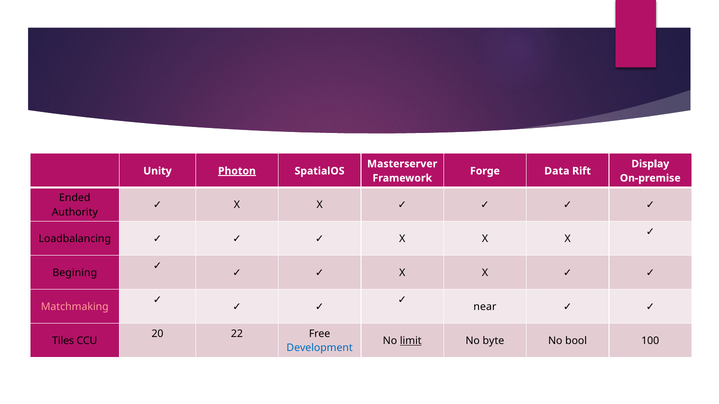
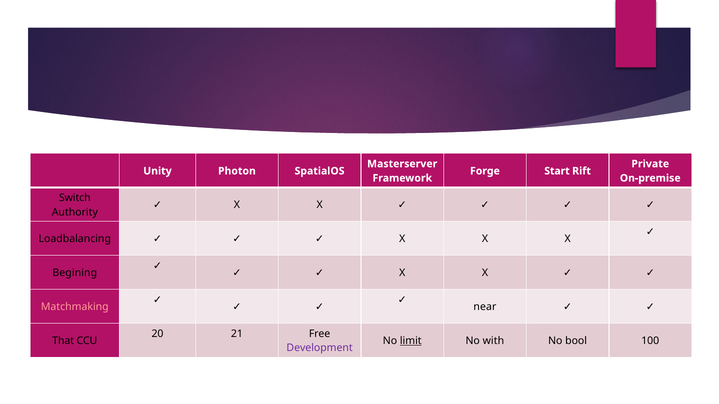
Display: Display -> Private
Photon underline: present -> none
Data: Data -> Start
Ended: Ended -> Switch
22: 22 -> 21
Tiles: Tiles -> That
byte: byte -> with
Development colour: blue -> purple
